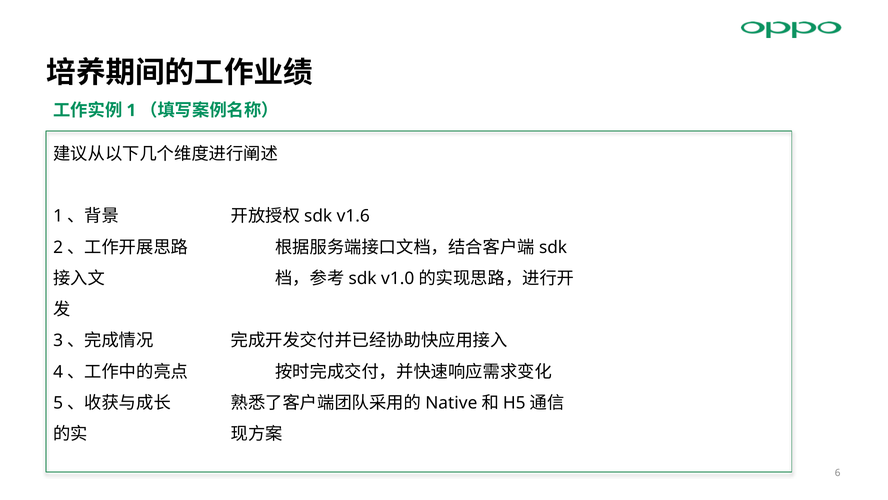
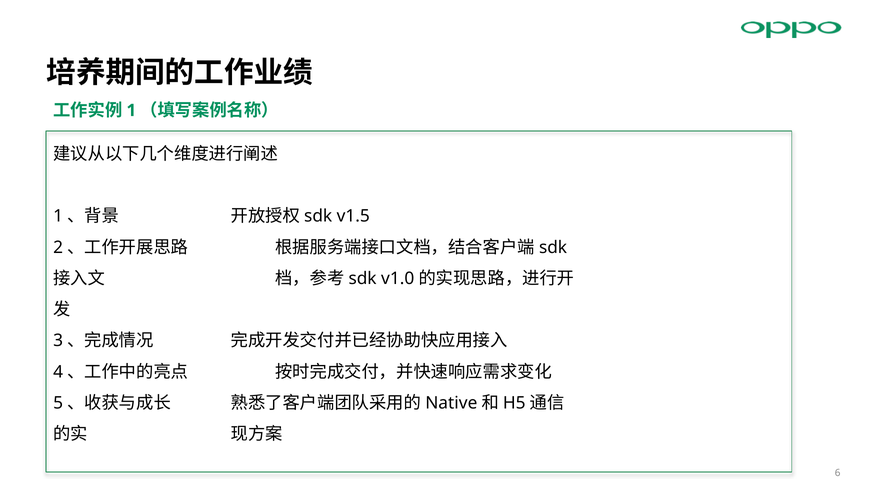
v1.6: v1.6 -> v1.5
